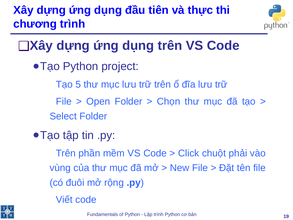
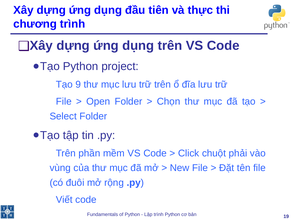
5: 5 -> 9
